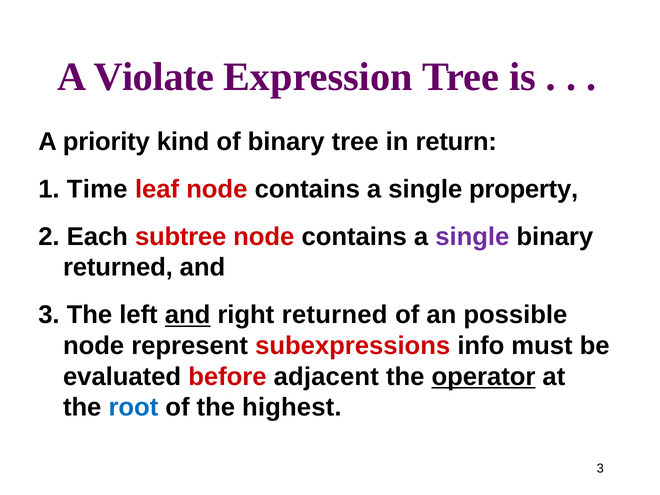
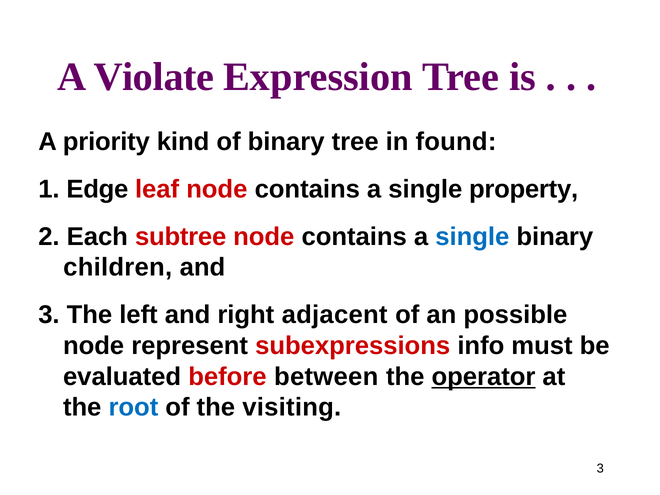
return: return -> found
Time: Time -> Edge
single at (472, 237) colour: purple -> blue
returned at (118, 267): returned -> children
and at (188, 315) underline: present -> none
right returned: returned -> adjacent
adjacent: adjacent -> between
highest: highest -> visiting
